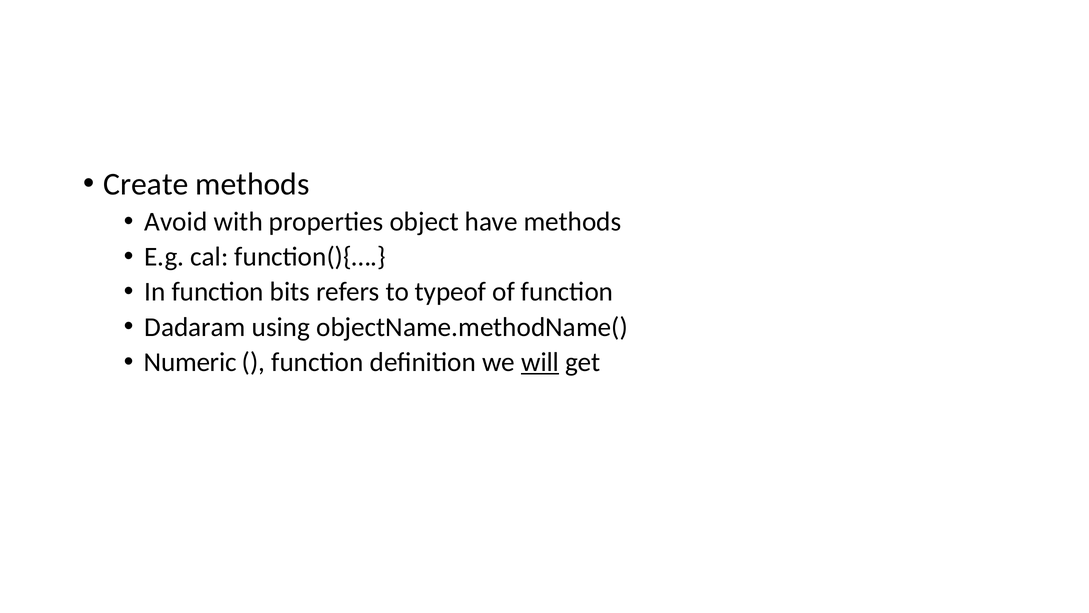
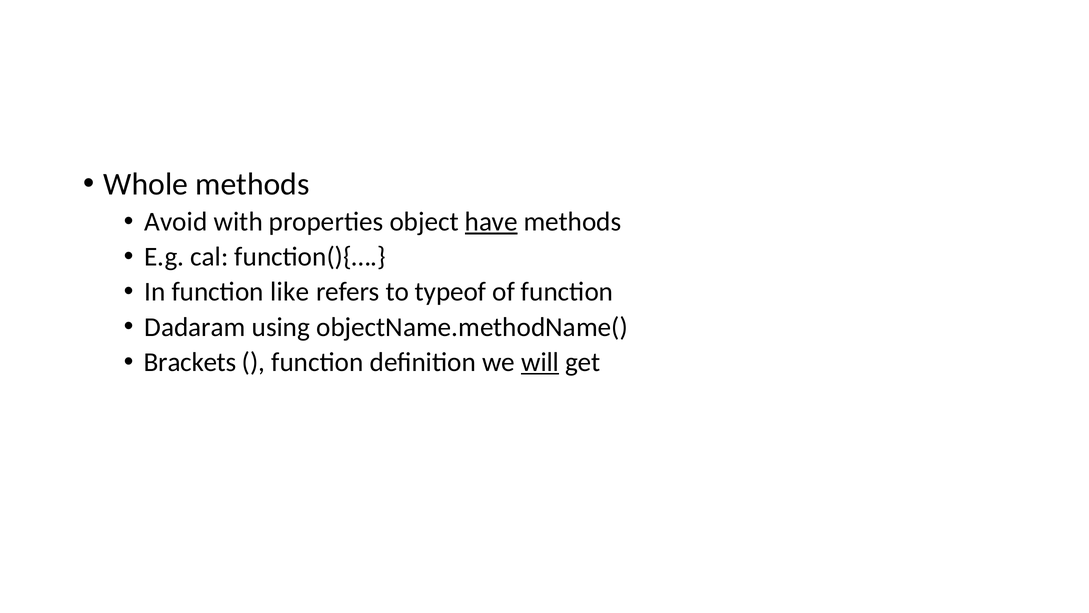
Create: Create -> Whole
have underline: none -> present
bits: bits -> like
Numeric: Numeric -> Brackets
